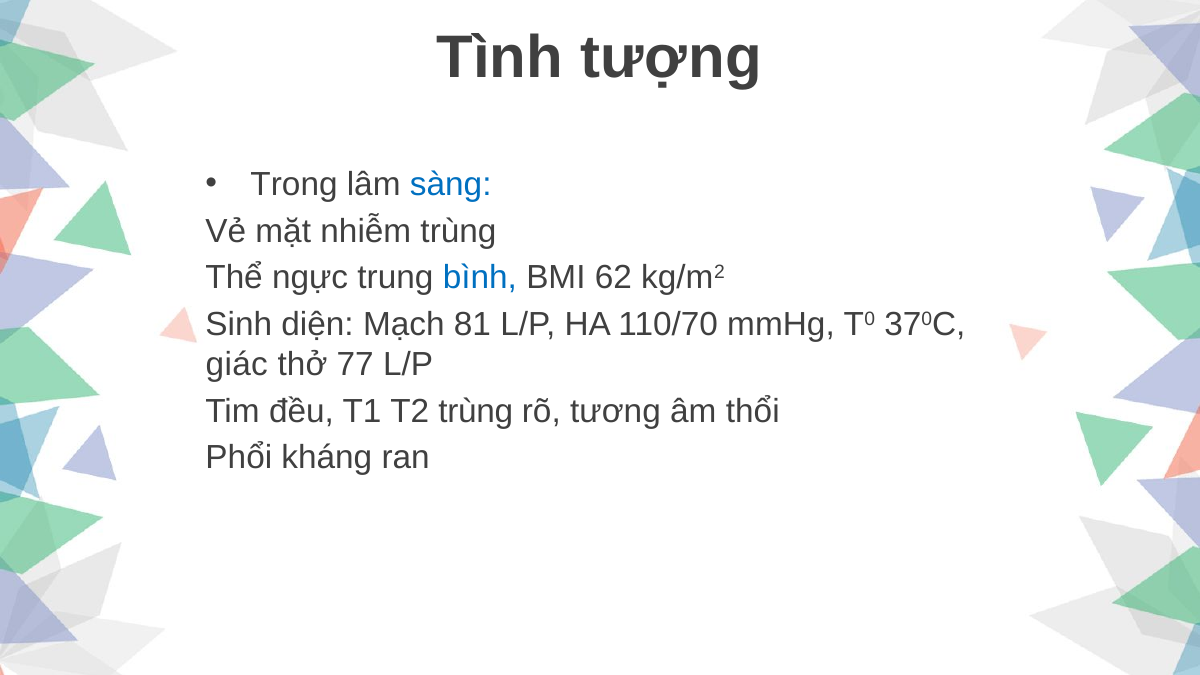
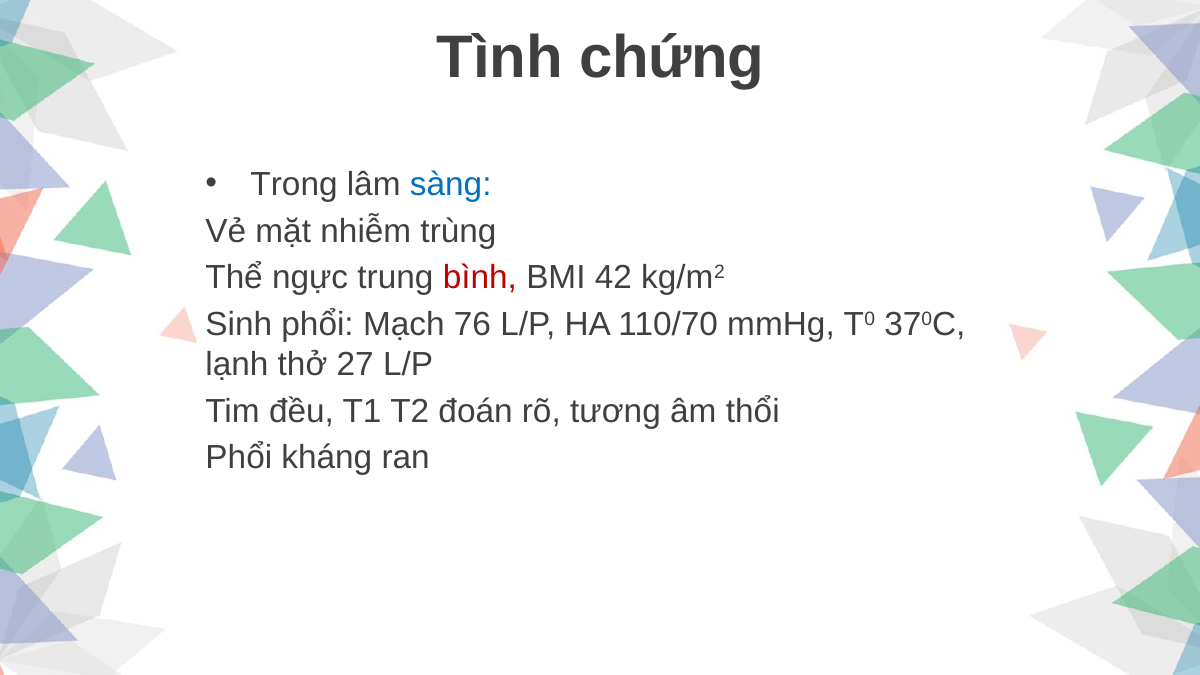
tượng: tượng -> chứng
bình colour: blue -> red
62: 62 -> 42
Sinh diện: diện -> phổi
81: 81 -> 76
giác: giác -> lạnh
77: 77 -> 27
T2 trùng: trùng -> đoán
